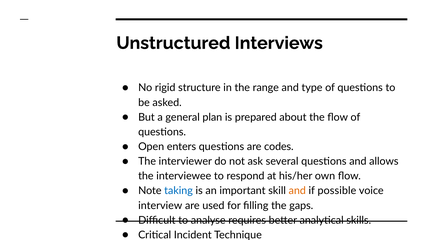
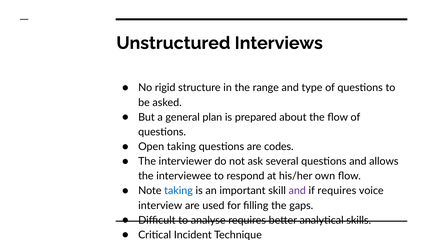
Open enters: enters -> taking
and at (297, 191) colour: orange -> purple
if possible: possible -> requires
